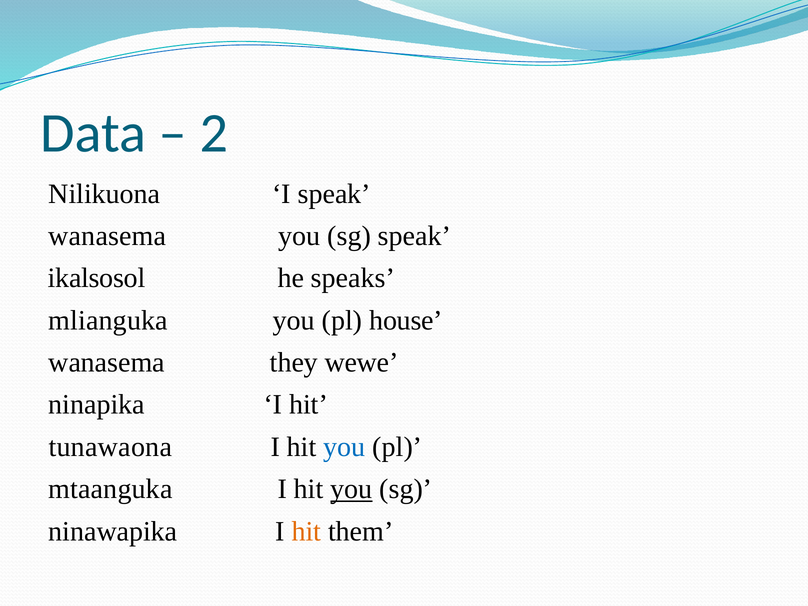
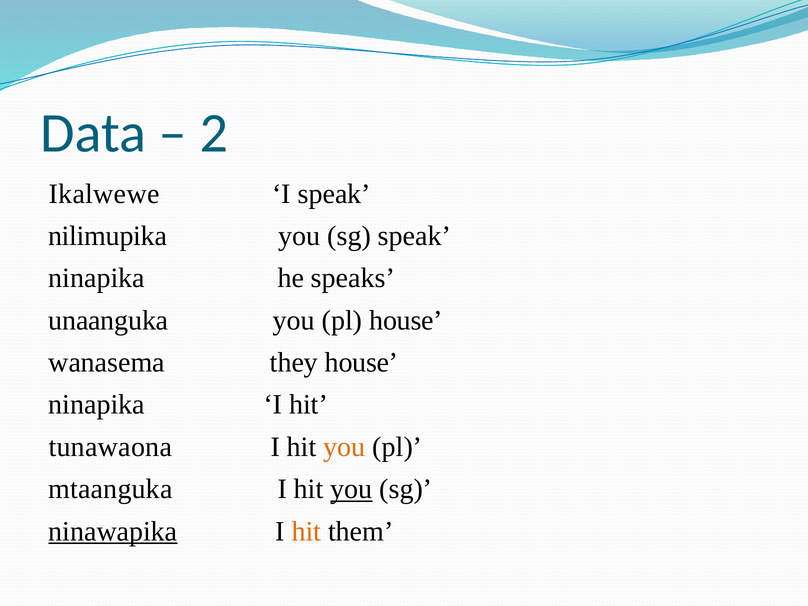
Nilikuona: Nilikuona -> Ikalwewe
wanasema at (107, 236): wanasema -> nilimupika
ikalsosol at (97, 278): ikalsosol -> ninapika
mlianguka: mlianguka -> unaanguka
they wewe: wewe -> house
you at (344, 447) colour: blue -> orange
ninawapika underline: none -> present
